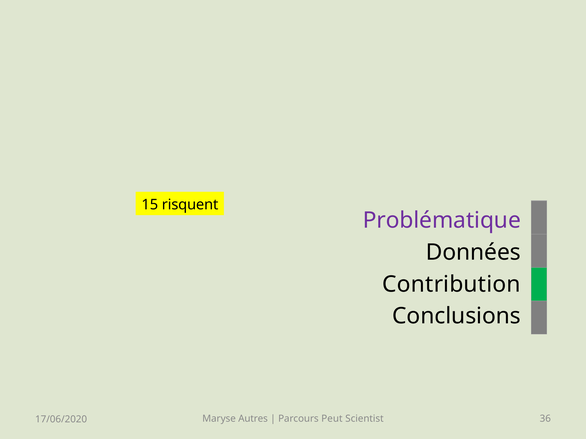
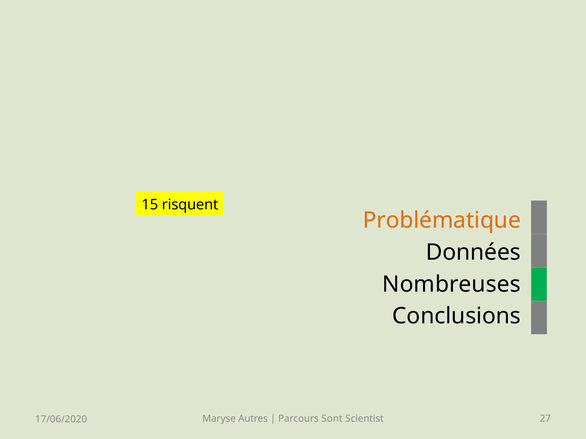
Problématique colour: purple -> orange
Contribution: Contribution -> Nombreuses
Peut: Peut -> Sont
36: 36 -> 27
